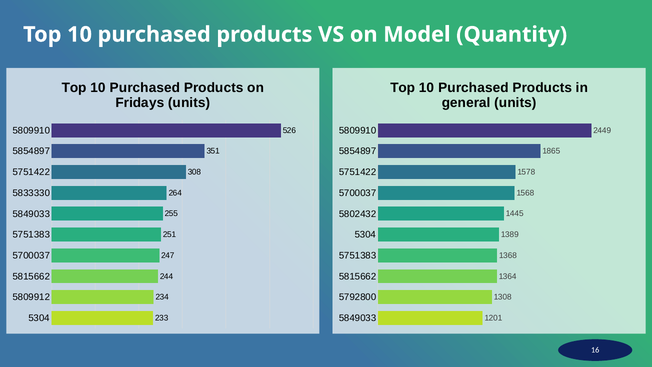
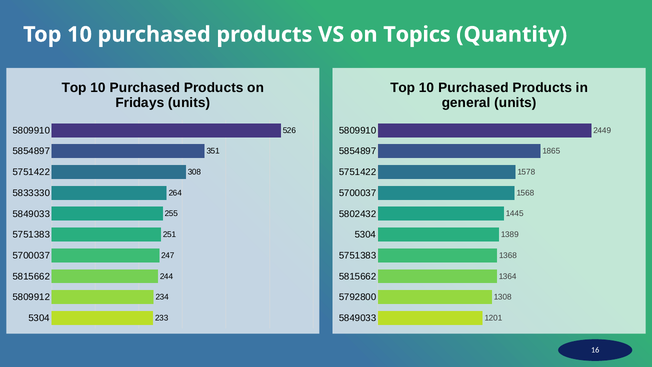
Model: Model -> Topics
